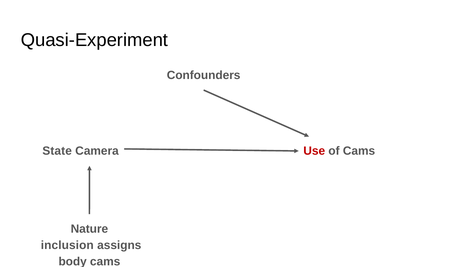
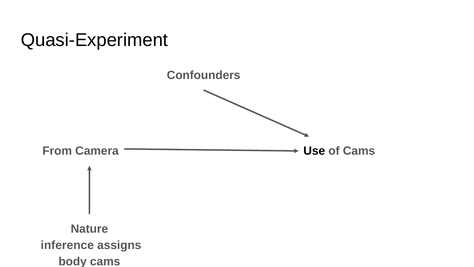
State: State -> From
Use colour: red -> black
inclusion: inclusion -> inference
